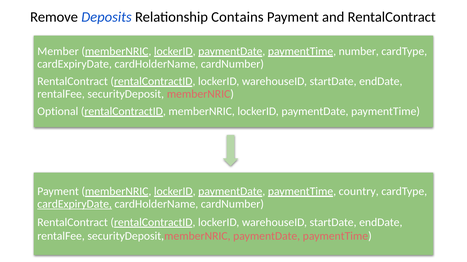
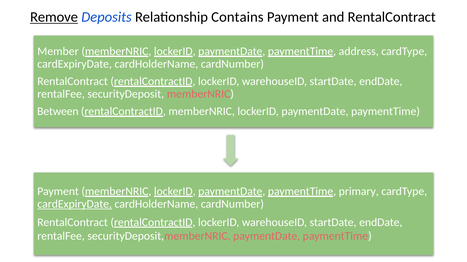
Remove underline: none -> present
number: number -> address
Optional: Optional -> Between
country: country -> primary
